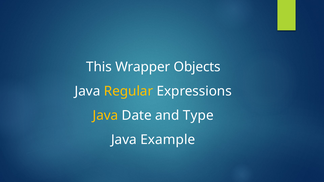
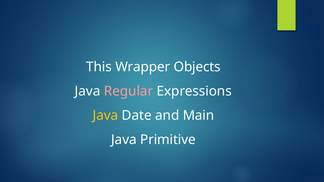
Regular colour: yellow -> pink
Type: Type -> Main
Example: Example -> Primitive
